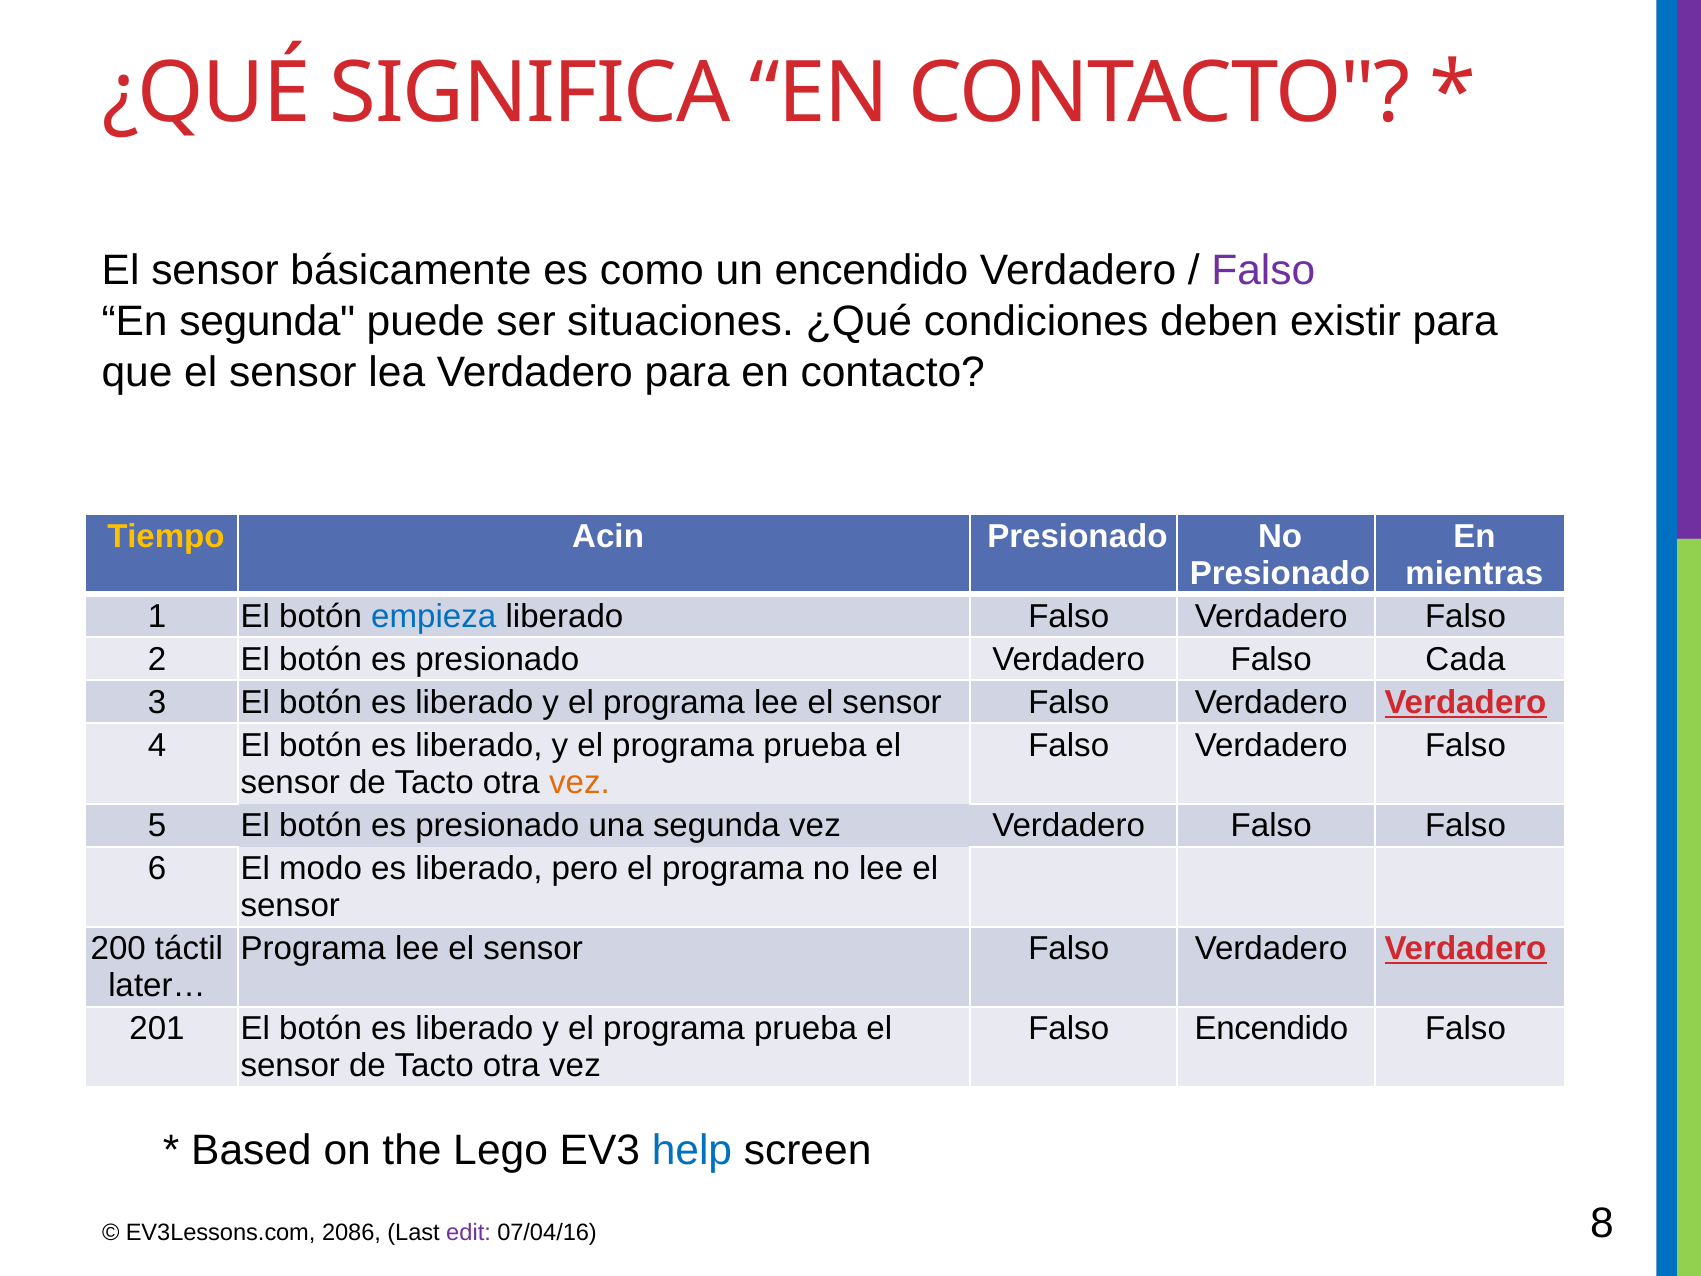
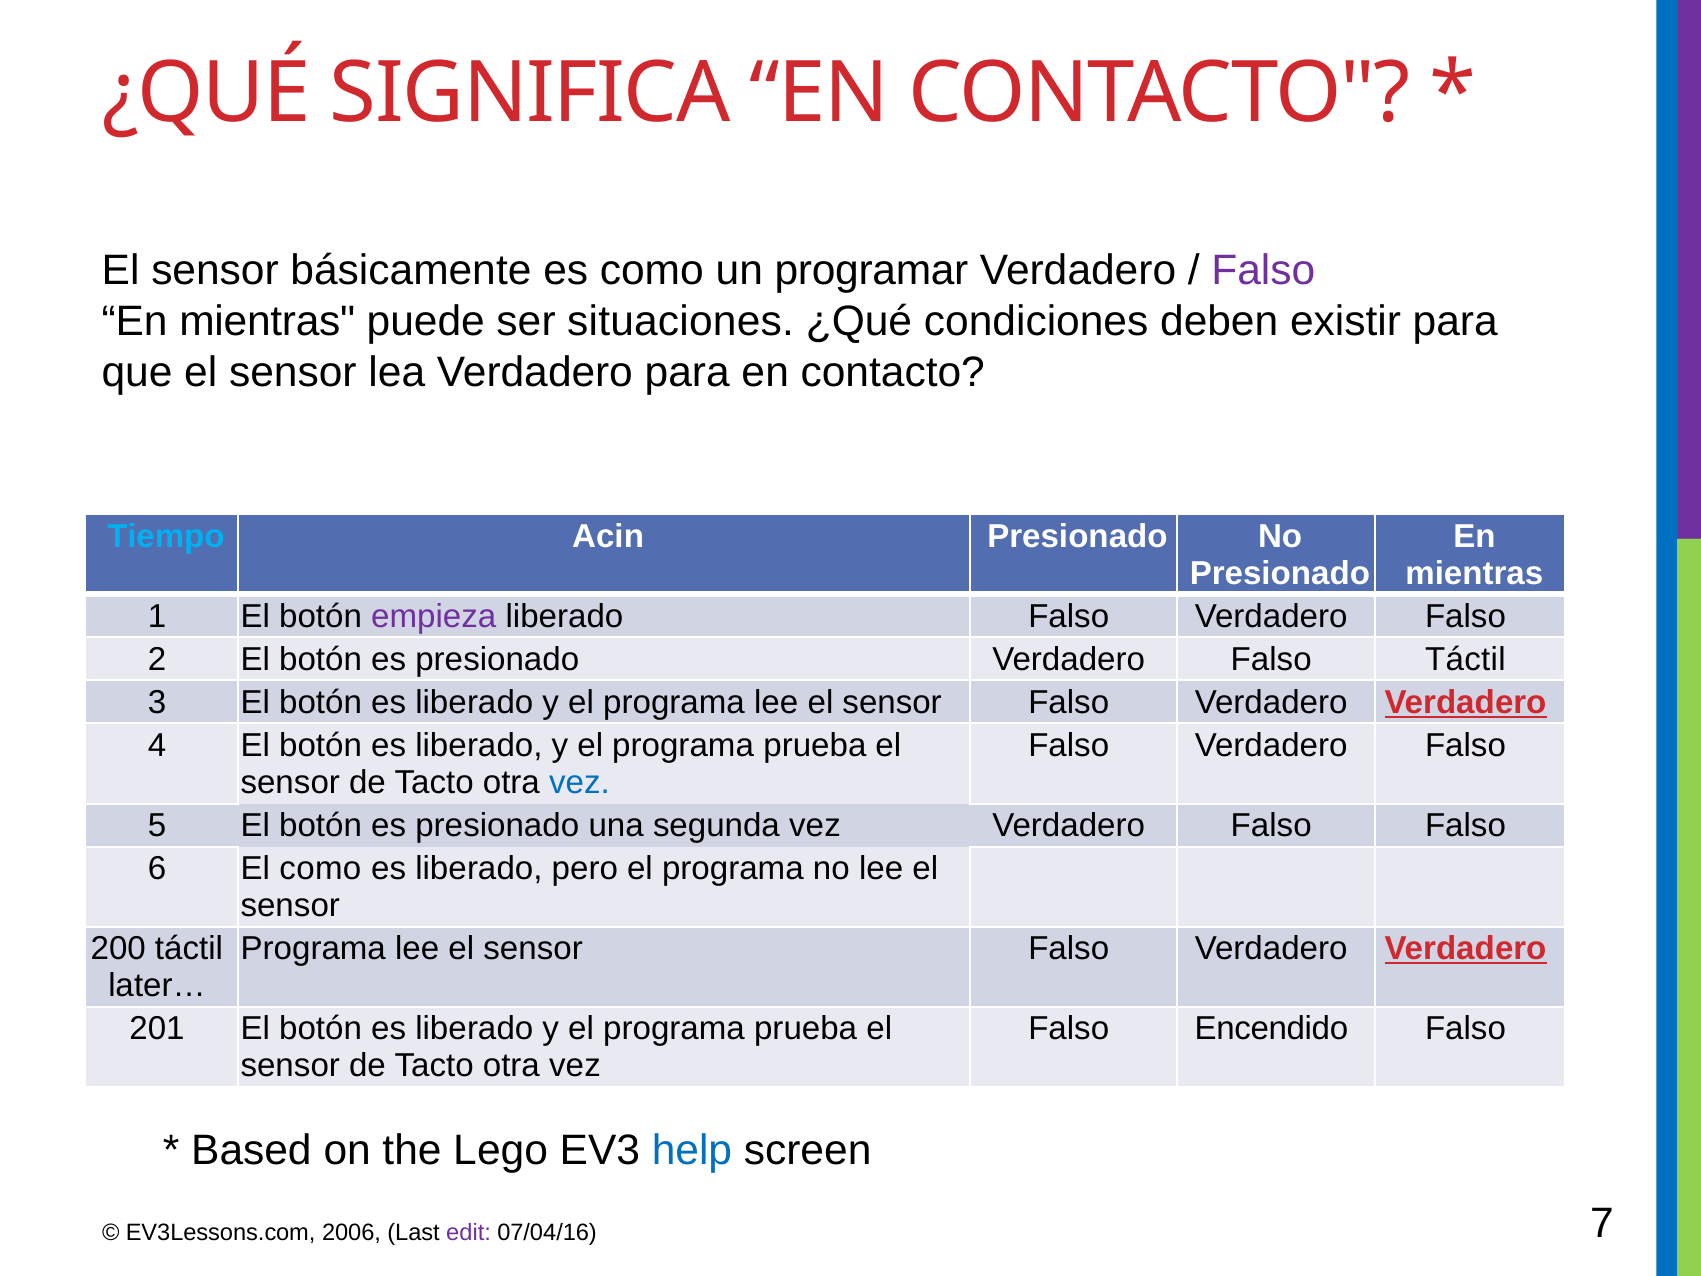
un encendido: encendido -> programar
segunda at (267, 321): segunda -> mientras
Tiempo colour: yellow -> light blue
empieza colour: blue -> purple
Falso Cada: Cada -> Táctil
vez at (580, 782) colour: orange -> blue
El modo: modo -> como
2086: 2086 -> 2006
8: 8 -> 7
